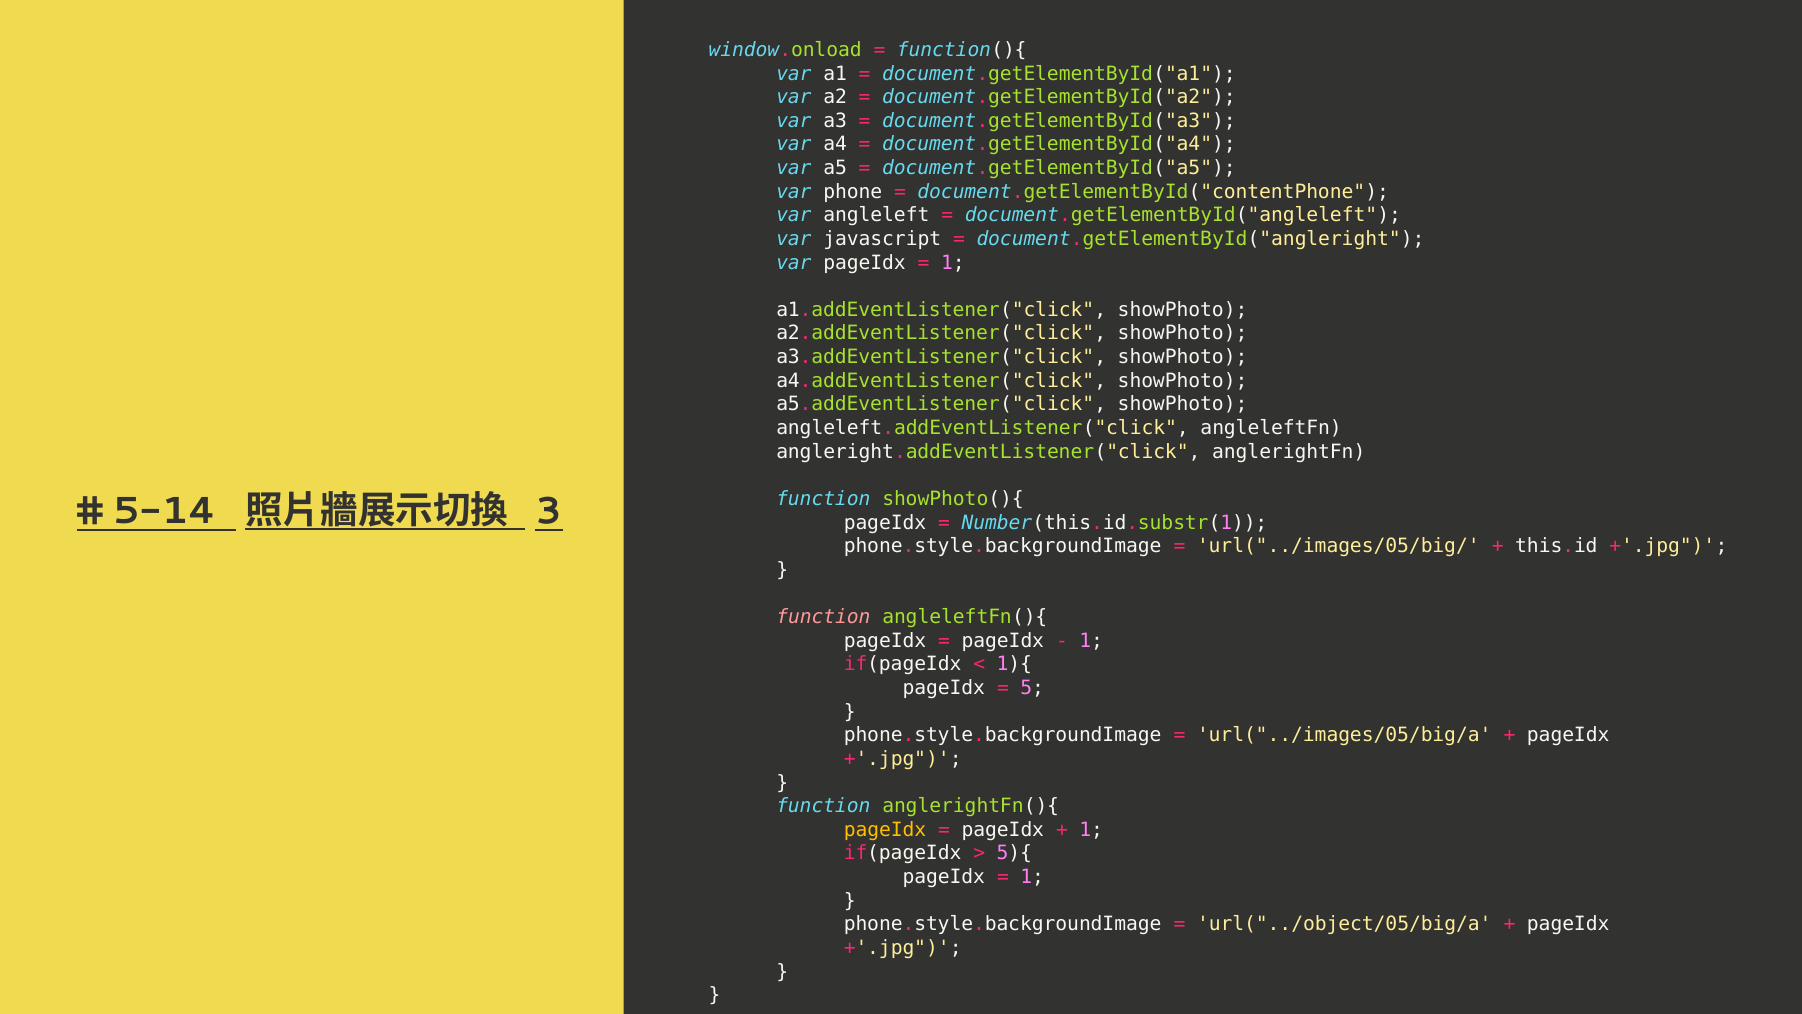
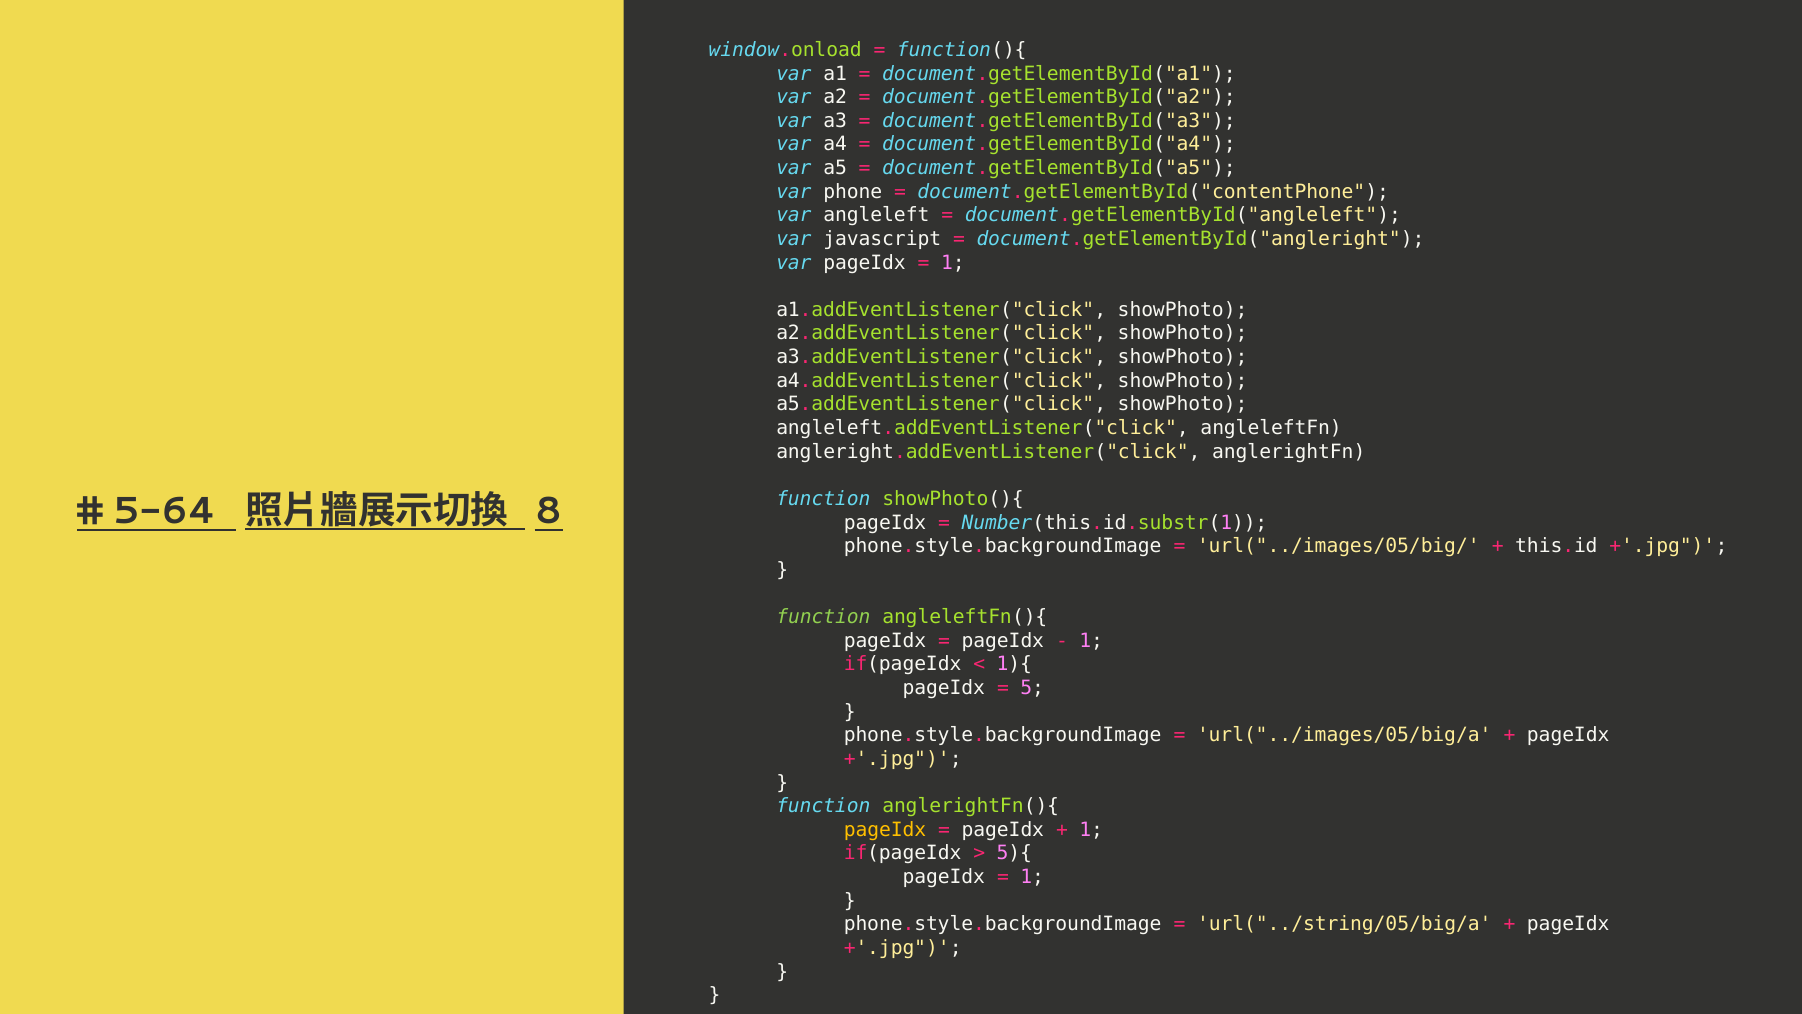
5-14: 5-14 -> 5-64
3: 3 -> 8
function at (823, 617) colour: pink -> light green
url("../object/05/big/a: url("../object/05/big/a -> url("../string/05/big/a
